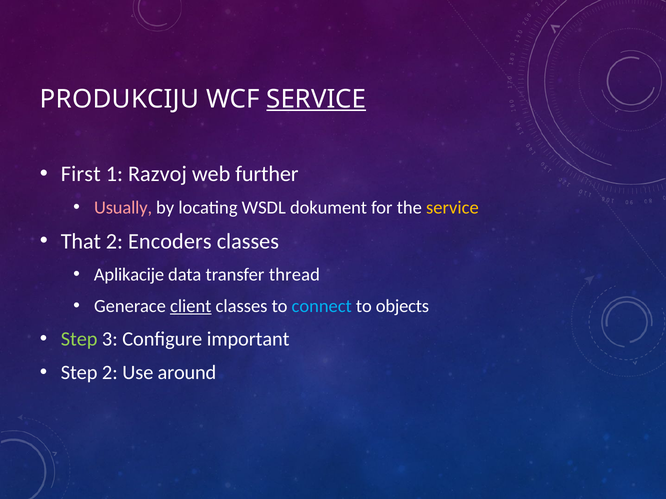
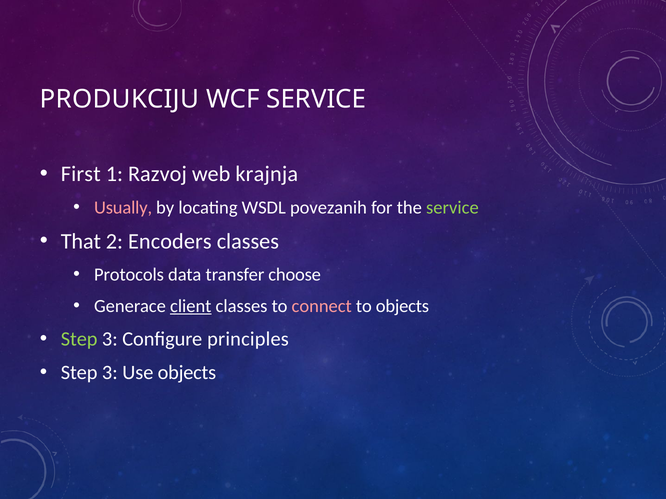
SERVICE at (316, 99) underline: present -> none
further: further -> krajnja
dokument: dokument -> povezanih
service at (452, 208) colour: yellow -> light green
Aplikacije: Aplikacije -> Protocols
thread: thread -> choose
connect colour: light blue -> pink
important: important -> principles
2 at (110, 373): 2 -> 3
Use around: around -> objects
